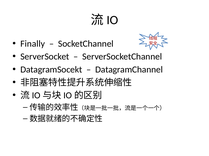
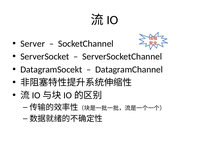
Finally: Finally -> Server
